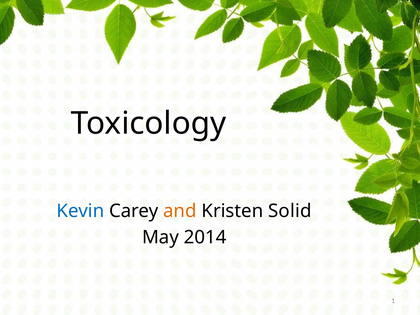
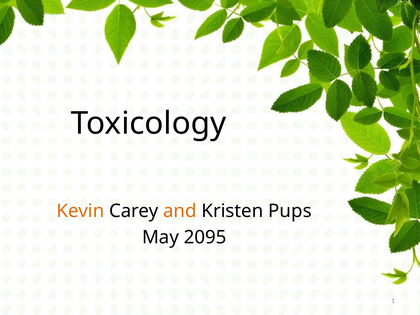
Kevin colour: blue -> orange
Solid: Solid -> Pups
2014: 2014 -> 2095
